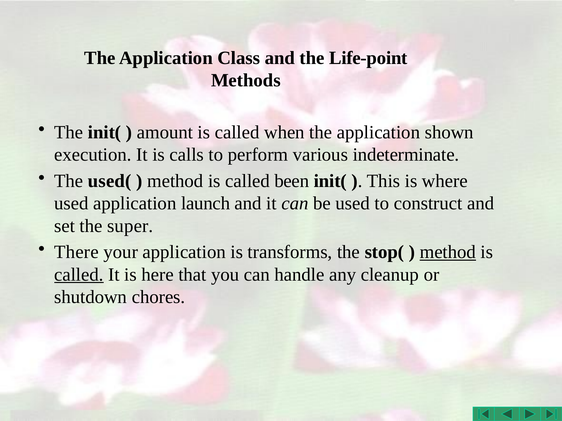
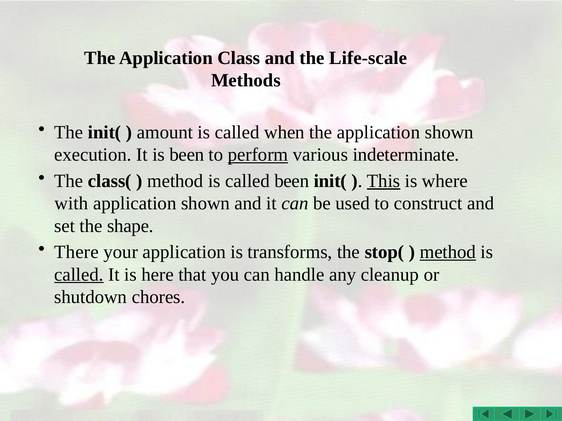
Life-point: Life-point -> Life-scale
is calls: calls -> been
perform underline: none -> present
used(: used( -> class(
This underline: none -> present
used at (71, 204): used -> with
launch at (206, 204): launch -> shown
super: super -> shape
